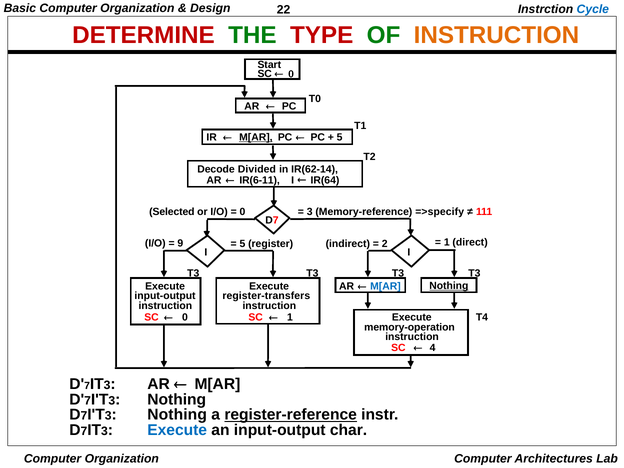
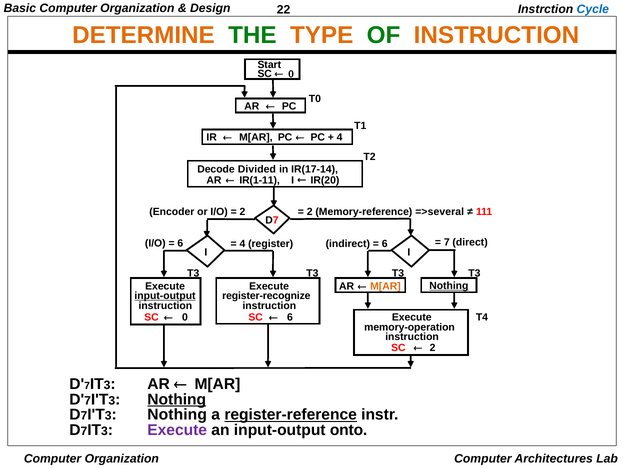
DETERMINE colour: red -> orange
TYPE colour: red -> orange
M[AR at (256, 137) underline: present -> none
5 at (340, 137): 5 -> 4
IR(62-14: IR(62-14 -> IR(17-14
IR(6-11: IR(6-11 -> IR(1-11
IR(64: IR(64 -> IR(20
Selected: Selected -> Encoder
0 at (242, 212): 0 -> 2
3 at (310, 212): 3 -> 2
=>specify: =>specify -> =>several
1 at (447, 242): 1 -> 7
9 at (180, 243): 9 -> 6
2 at (385, 244): 2 -> 6
5 at (242, 244): 5 -> 4
M[AR at (385, 286) colour: blue -> orange
input-output at (165, 296) underline: none -> present
register-transfers: register-transfers -> register-recognize
1 at (290, 317): 1 -> 6
4 at (433, 348): 4 -> 2
Nothing at (177, 399) underline: none -> present
Execute at (177, 430) colour: blue -> purple
char: char -> onto
